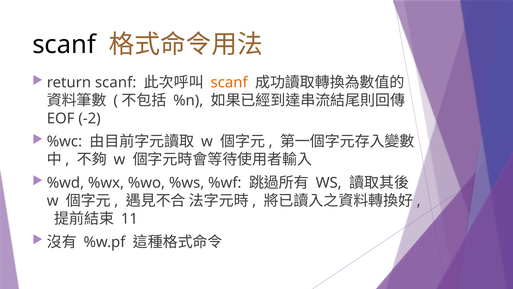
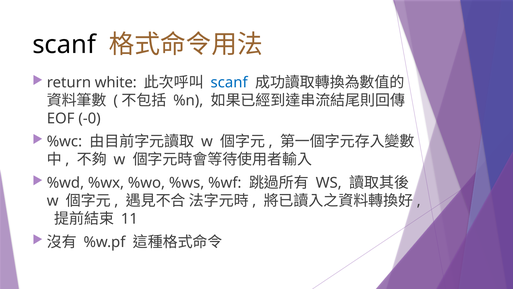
return scanf: scanf -> white
scanf at (229, 82) colour: orange -> blue
-2: -2 -> -0
